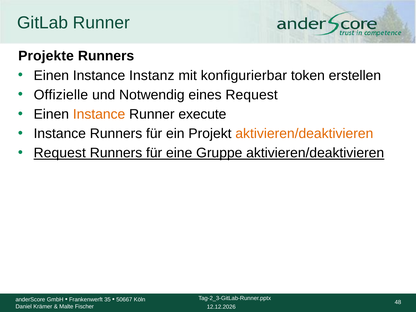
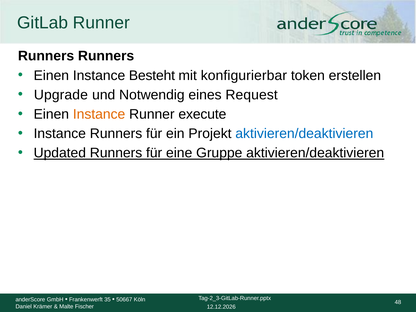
Projekte at (46, 56): Projekte -> Runners
Instanz: Instanz -> Besteht
Offizielle: Offizielle -> Upgrade
aktivieren/deaktivieren at (304, 134) colour: orange -> blue
Request at (60, 153): Request -> Updated
